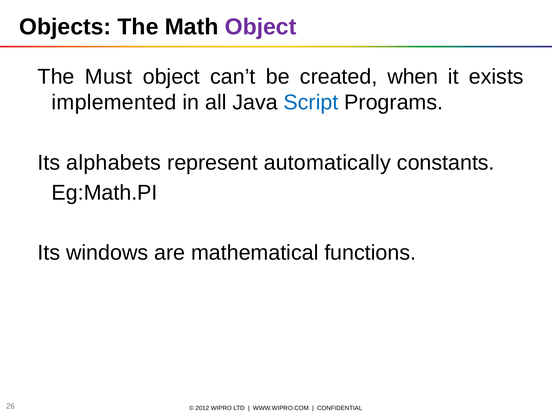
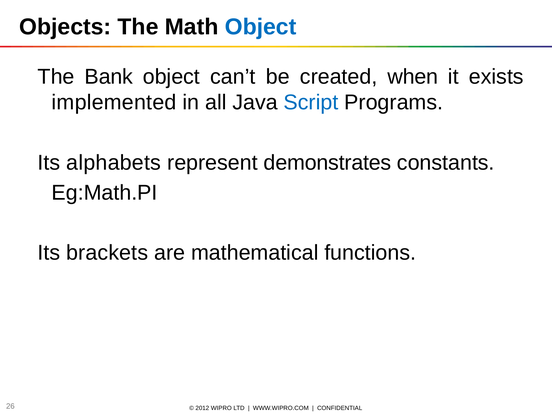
Object at (261, 27) colour: purple -> blue
Must: Must -> Bank
automatically: automatically -> demonstrates
windows: windows -> brackets
